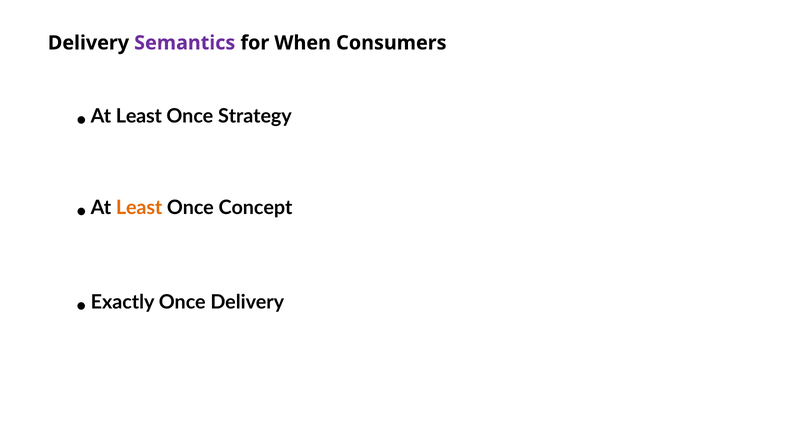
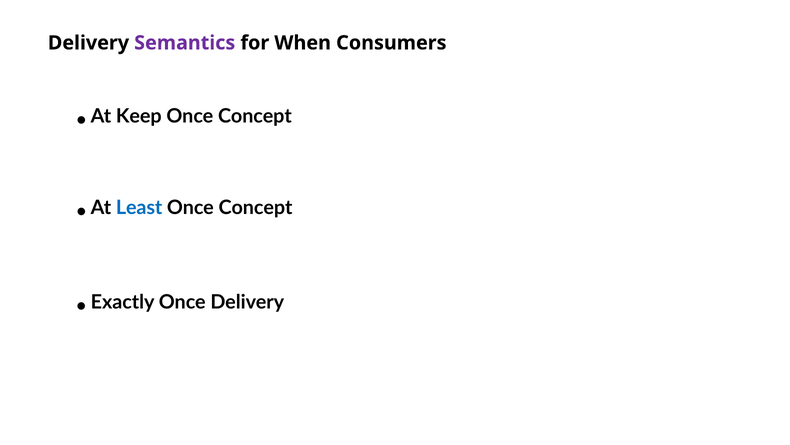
Least at (139, 116): Least -> Keep
Strategy at (255, 116): Strategy -> Concept
Least at (139, 208) colour: orange -> blue
